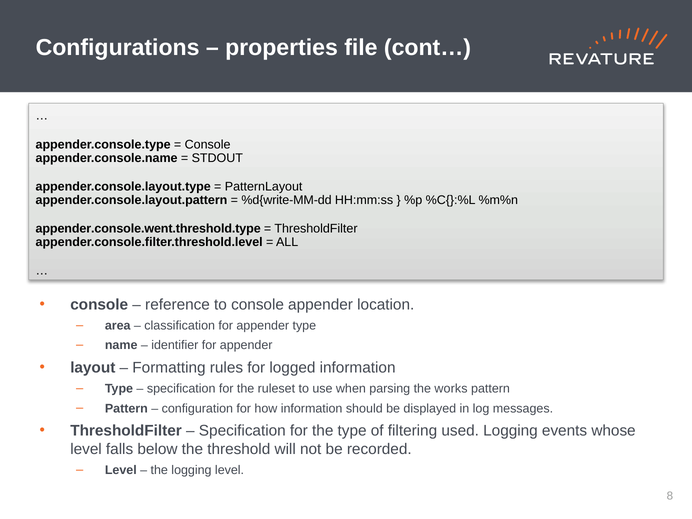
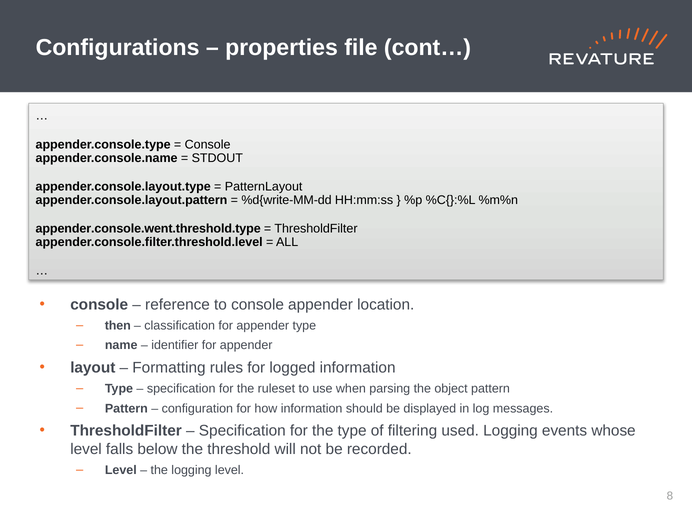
area: area -> then
works: works -> object
